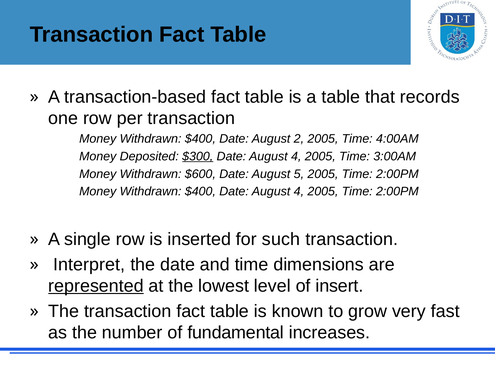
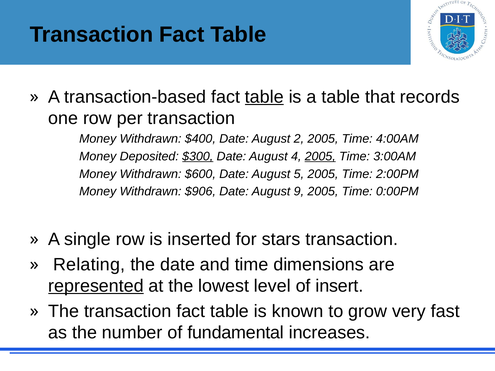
table at (264, 97) underline: none -> present
2005 at (320, 156) underline: none -> present
$400 at (200, 192): $400 -> $906
4 at (299, 192): 4 -> 9
2:00PM at (397, 192): 2:00PM -> 0:00PM
such: such -> stars
Interpret: Interpret -> Relating
